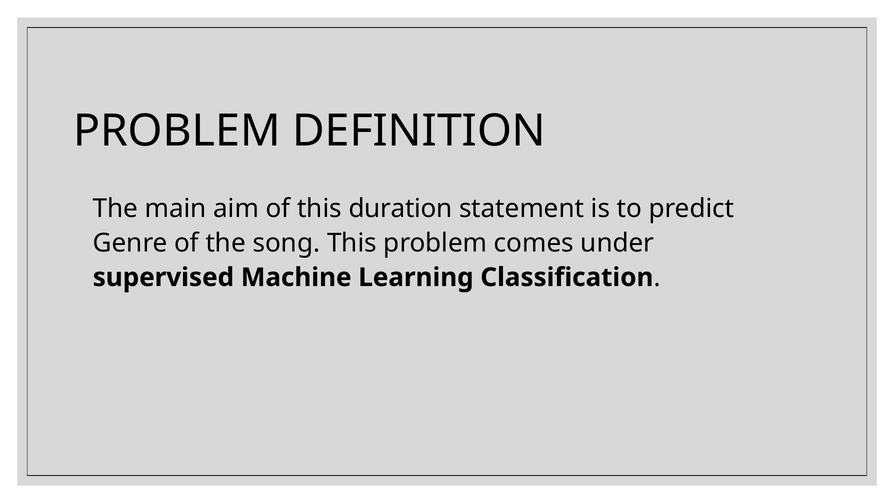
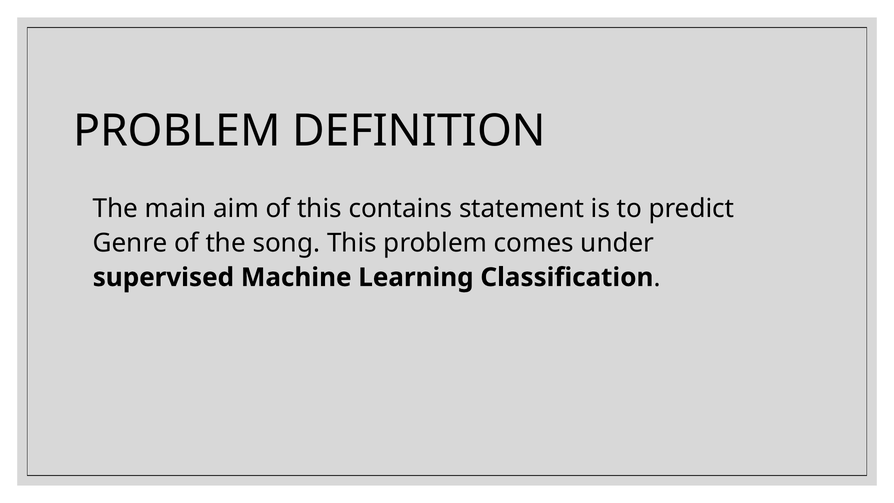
duration: duration -> contains
